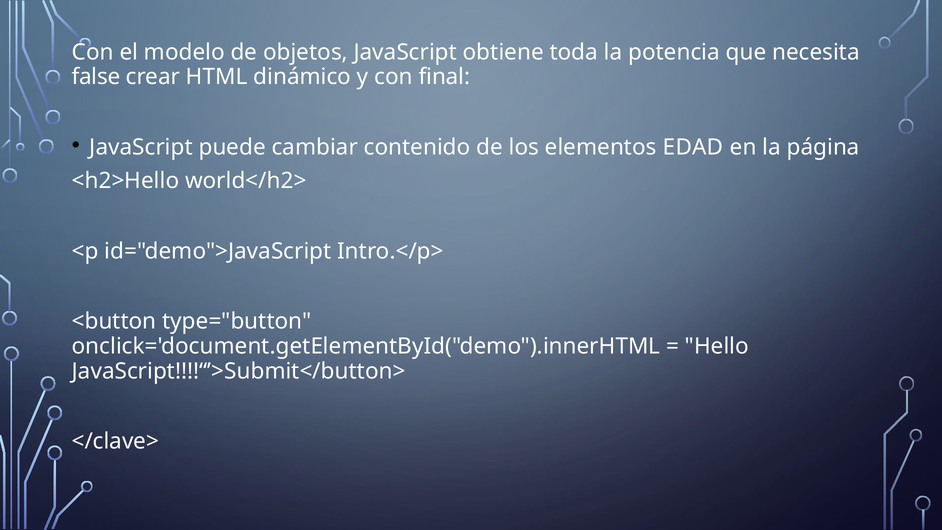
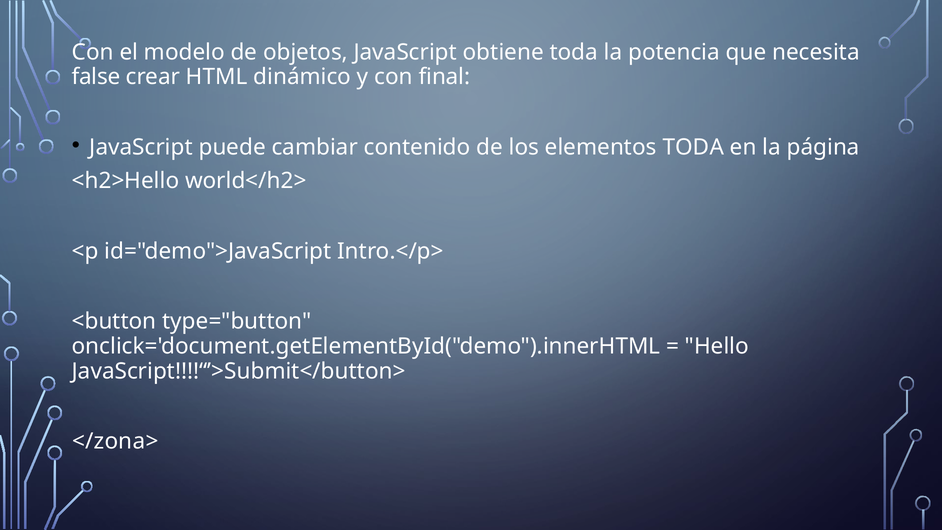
elementos EDAD: EDAD -> TODA
</clave>: </clave> -> </zona>
